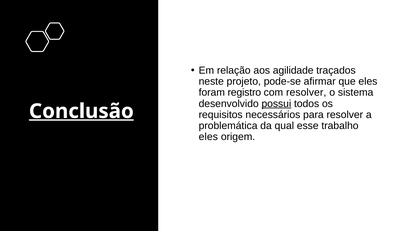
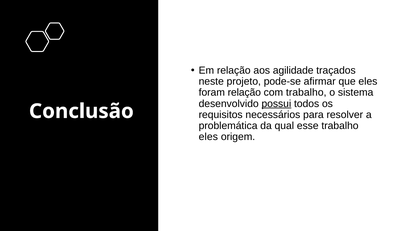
foram registro: registro -> relação
com resolver: resolver -> trabalho
Conclusão underline: present -> none
